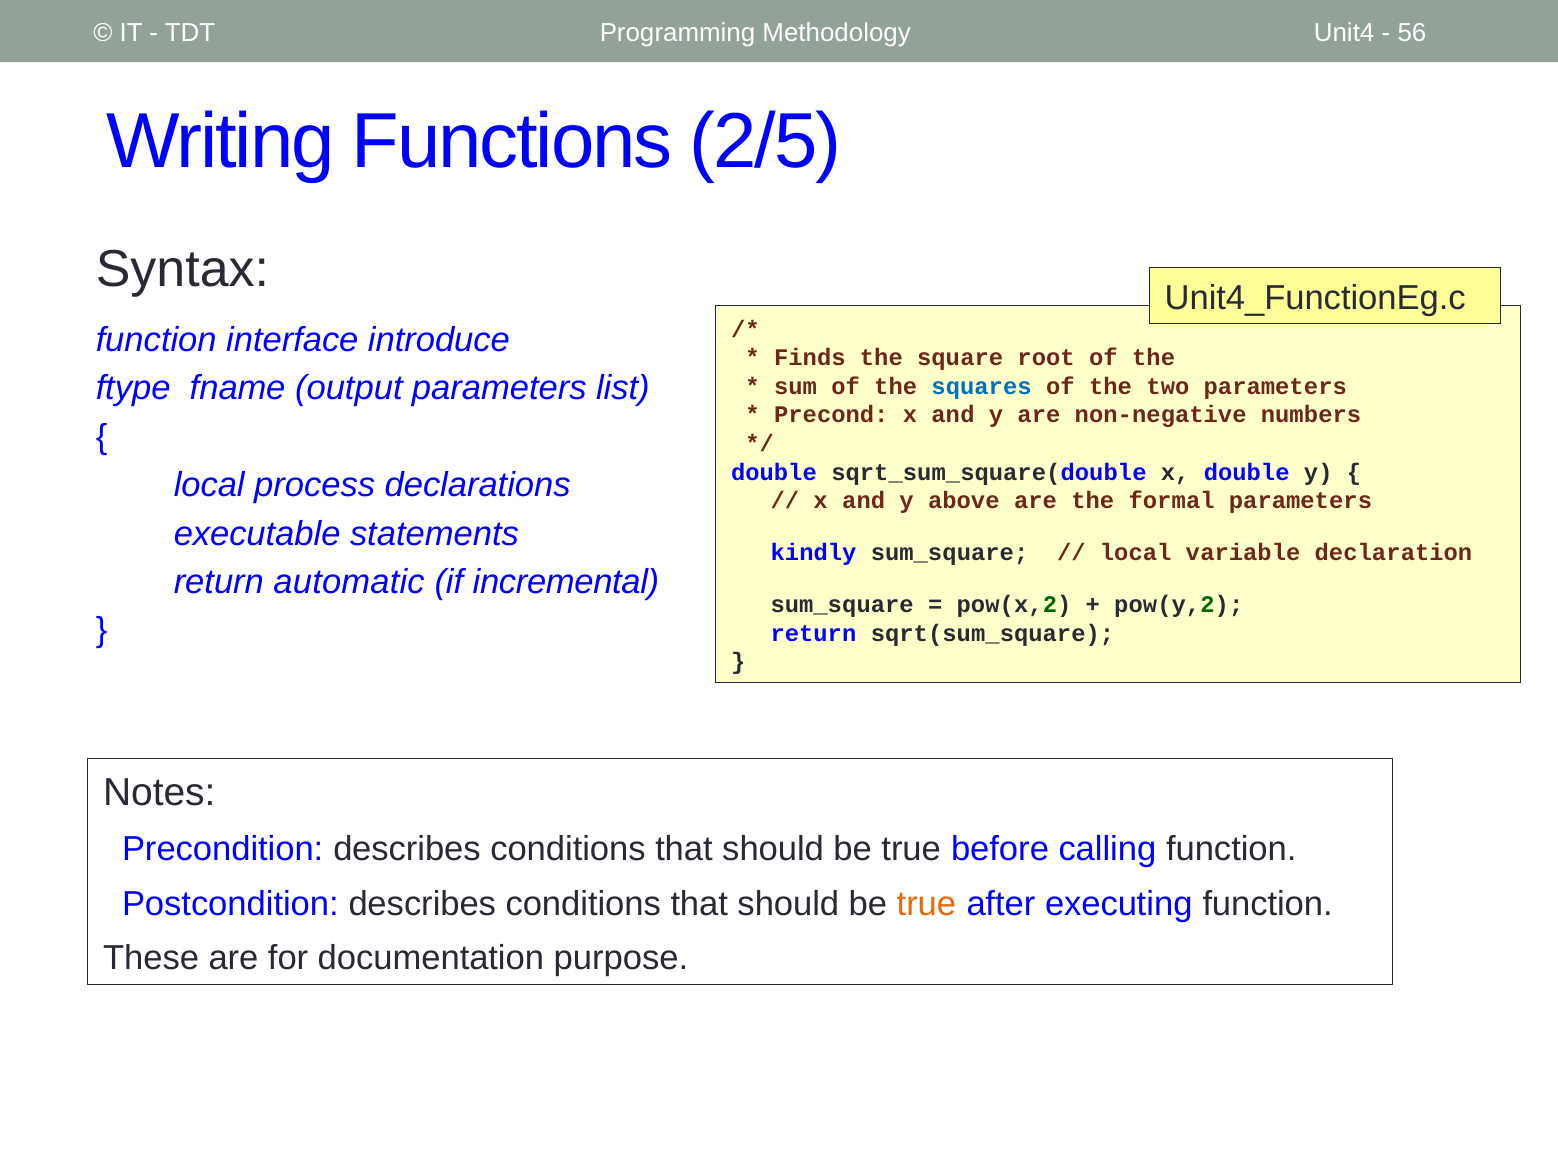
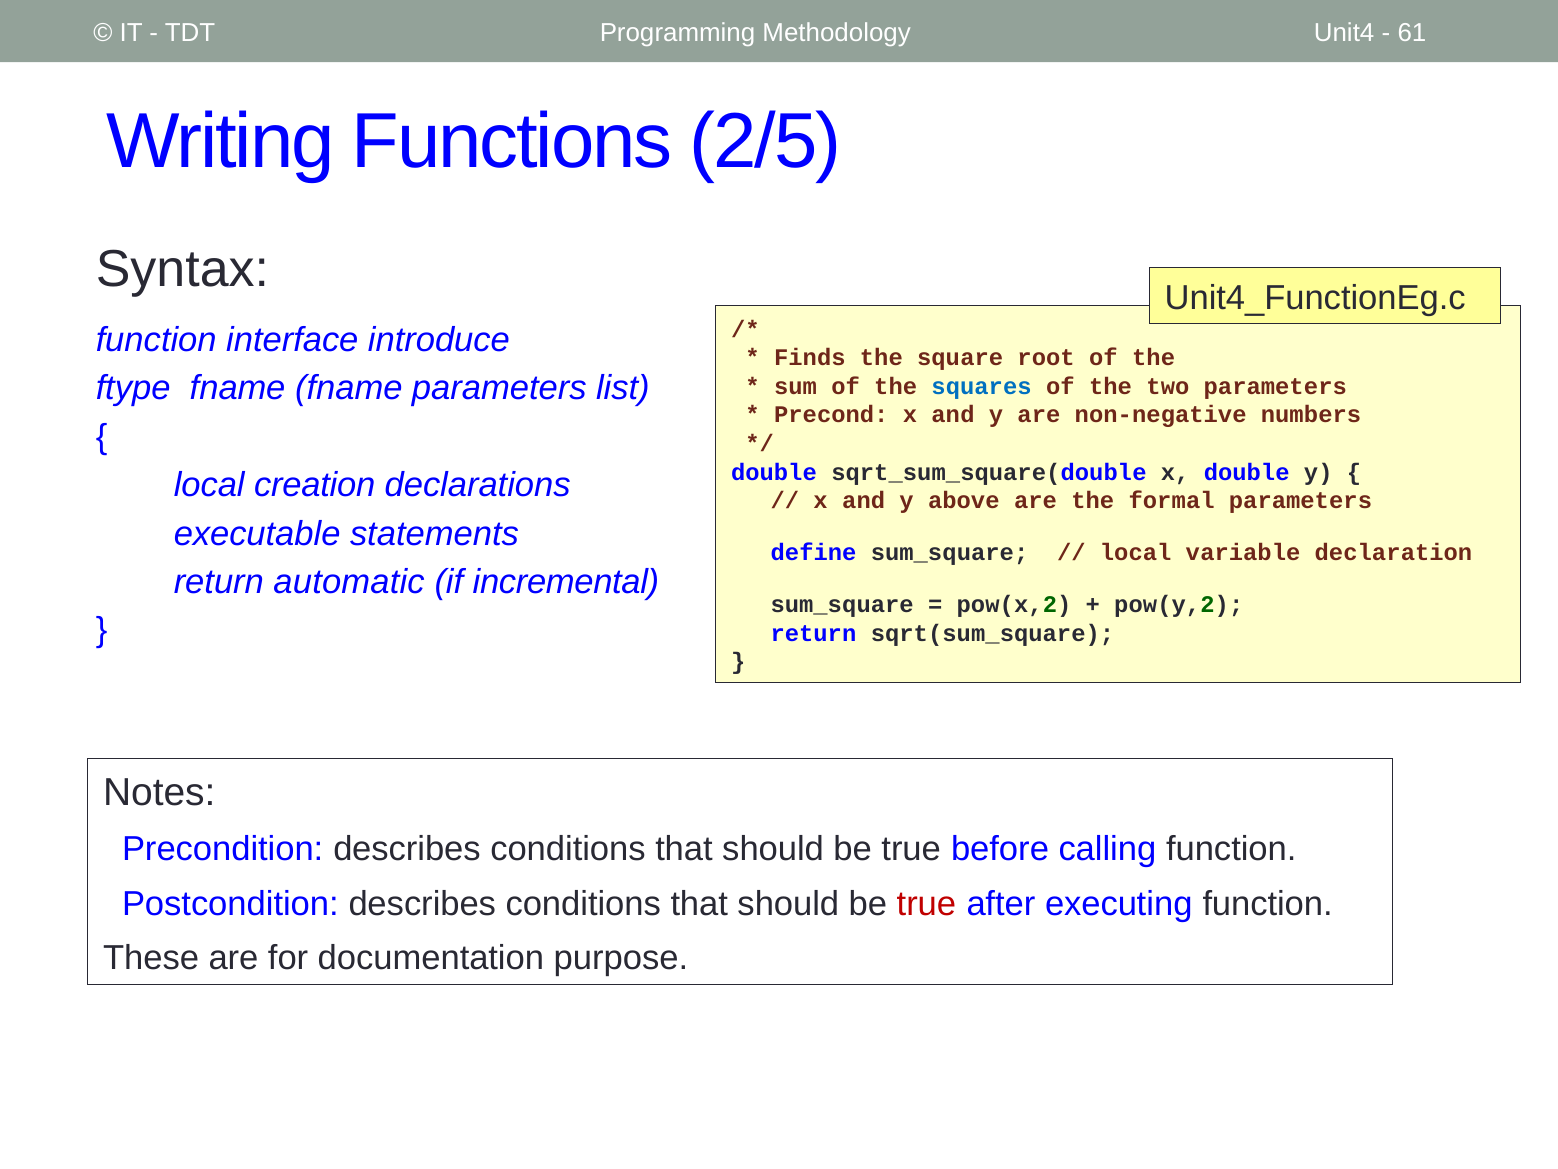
56: 56 -> 61
fname output: output -> fname
process: process -> creation
kindly: kindly -> define
true at (926, 903) colour: orange -> red
